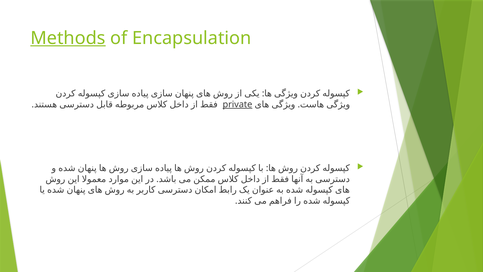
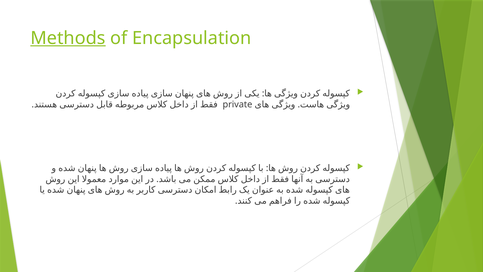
private underline: present -> none
